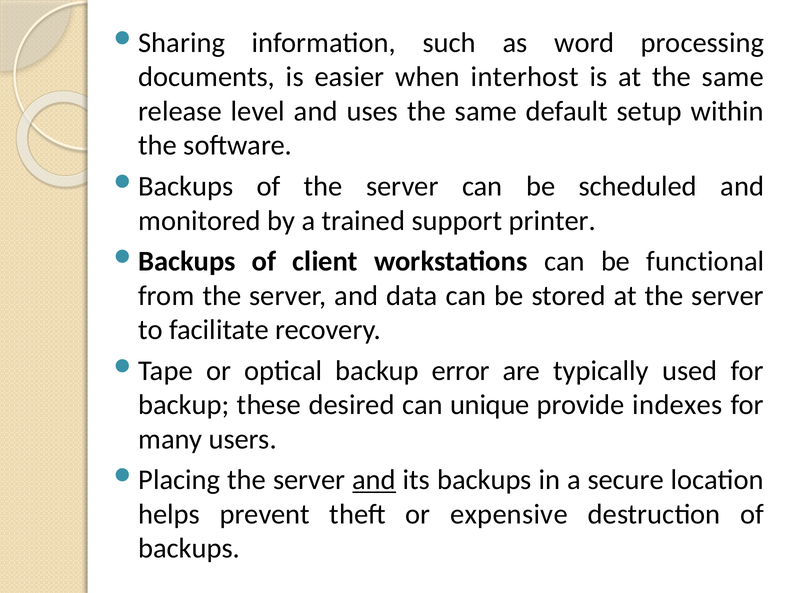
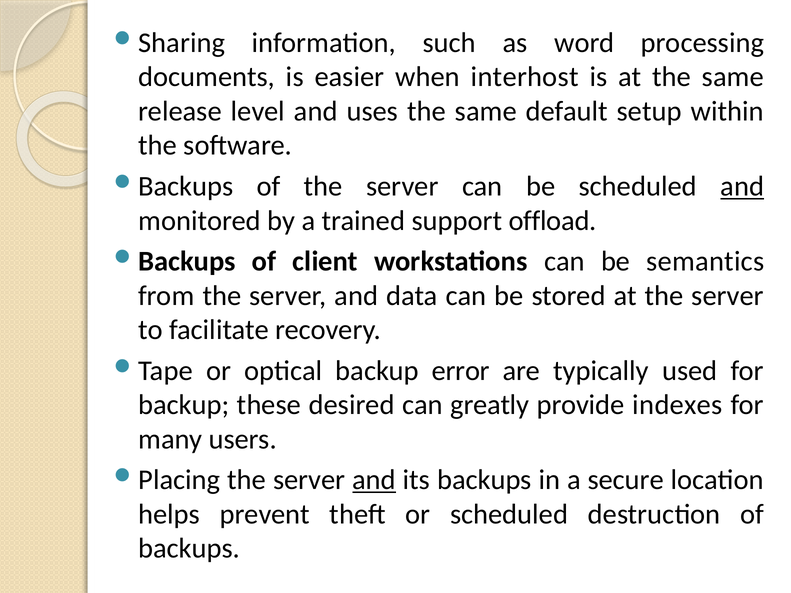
and at (742, 186) underline: none -> present
printer: printer -> offload
functional: functional -> semantics
unique: unique -> greatly
or expensive: expensive -> scheduled
